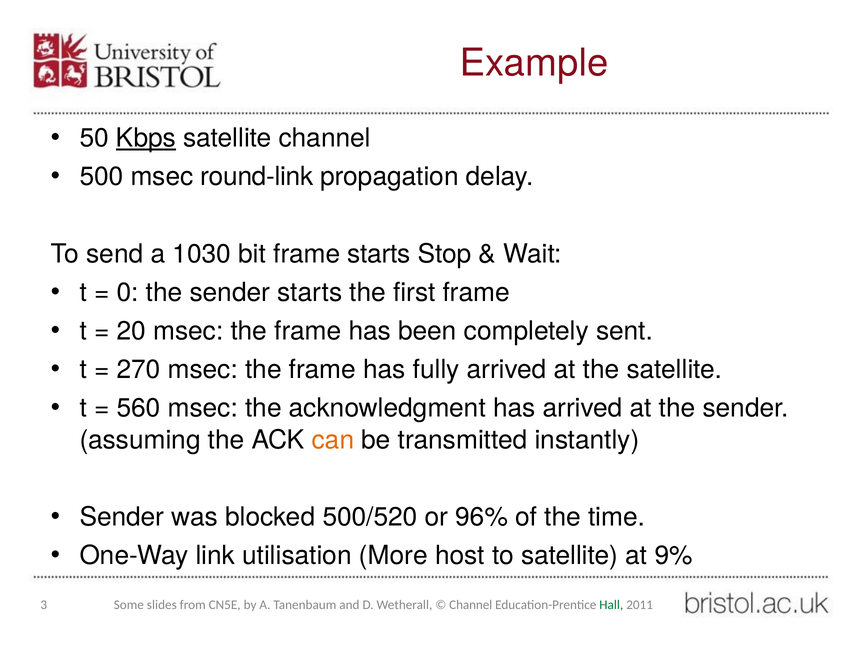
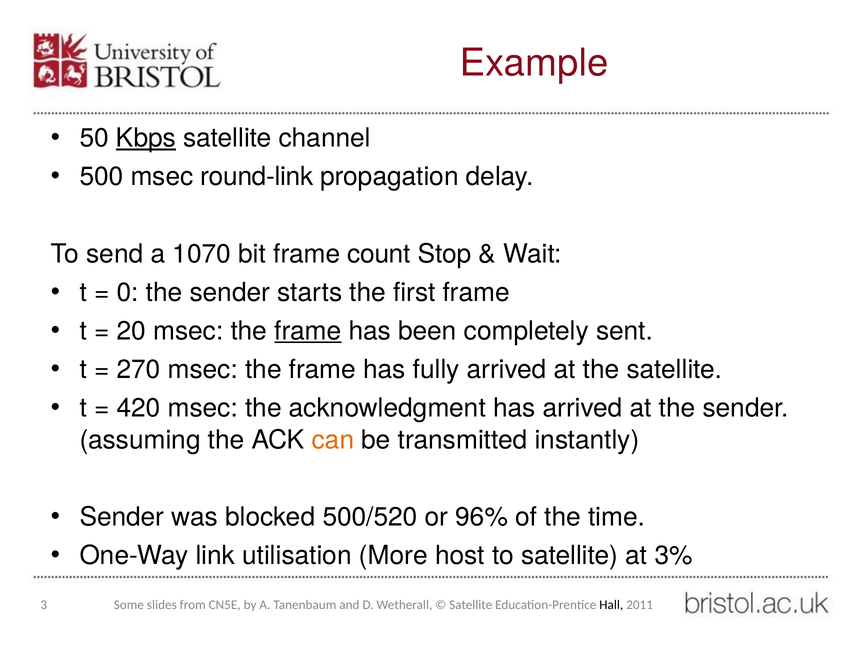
1030: 1030 -> 1070
frame starts: starts -> count
frame at (308, 331) underline: none -> present
560: 560 -> 420
9%: 9% -> 3%
Channel at (471, 605): Channel -> Satellite
Hall colour: green -> black
